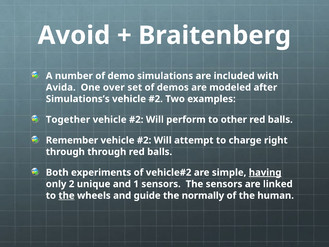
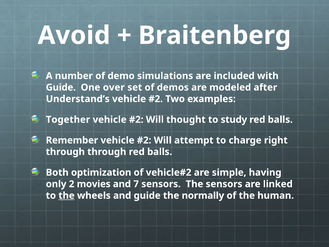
Avida at (61, 87): Avida -> Guide
Simulations’s: Simulations’s -> Understand’s
perform: perform -> thought
other: other -> study
experiments: experiments -> optimization
having underline: present -> none
unique: unique -> movies
1: 1 -> 7
